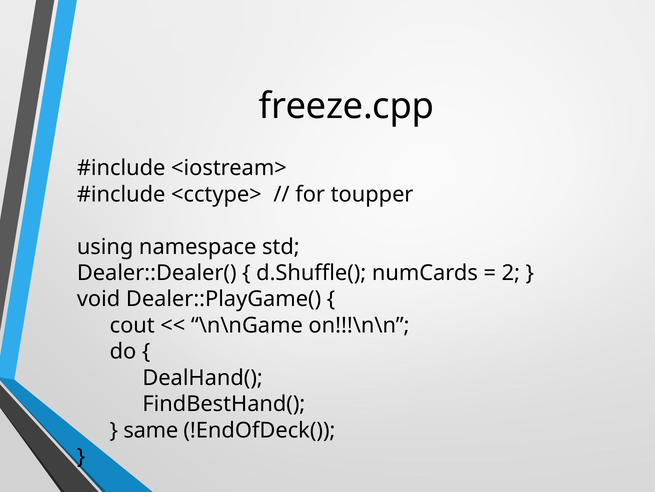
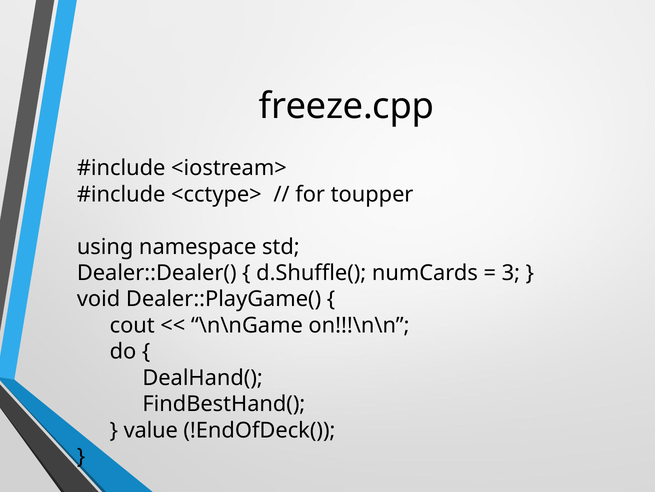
2: 2 -> 3
same: same -> value
